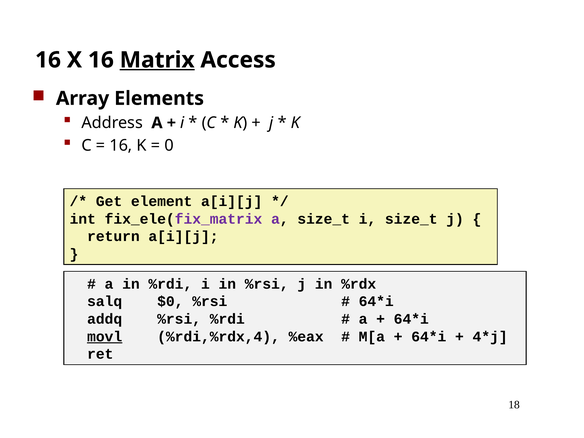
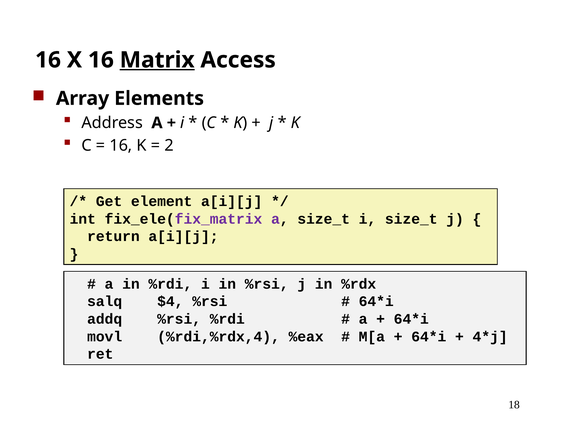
0: 0 -> 2
$0: $0 -> $4
movl underline: present -> none
